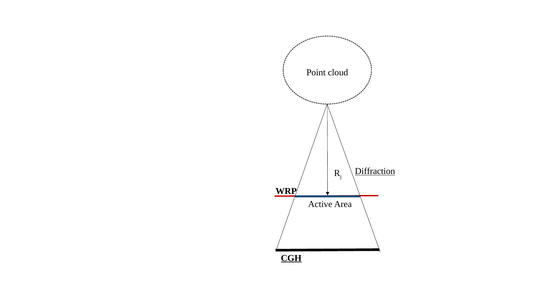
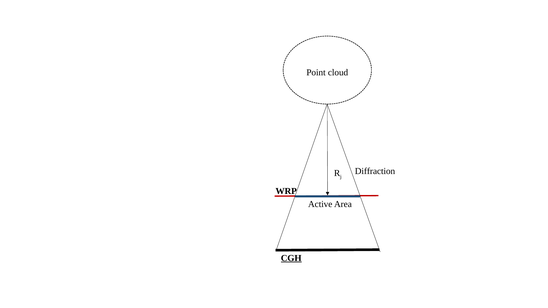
Diffraction underline: present -> none
